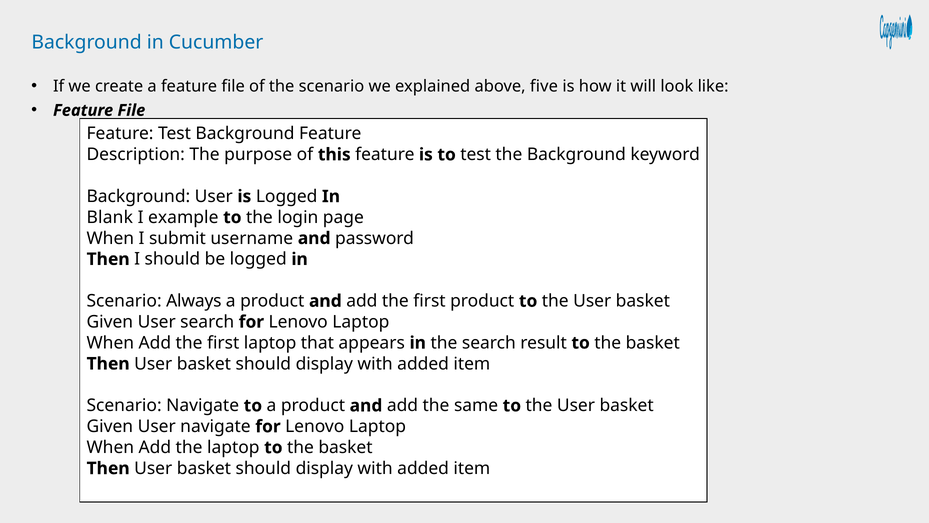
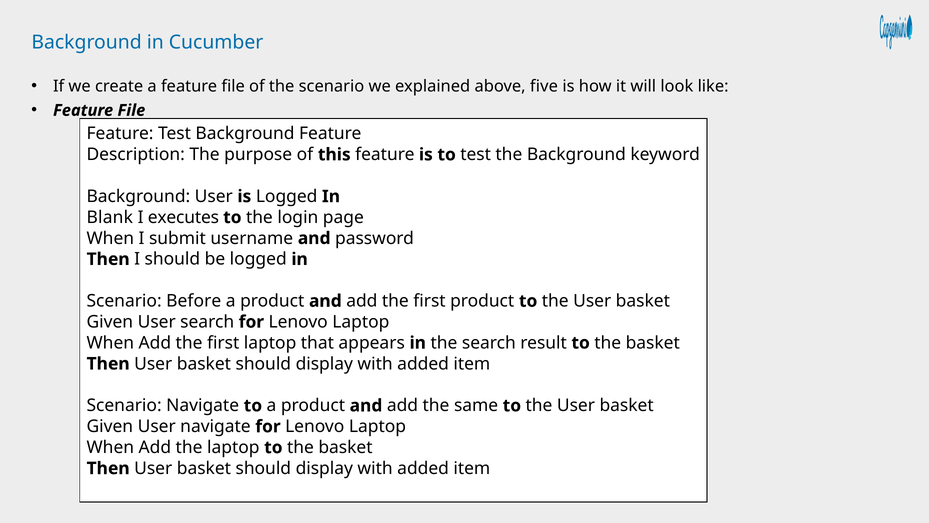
example: example -> executes
Always: Always -> Before
